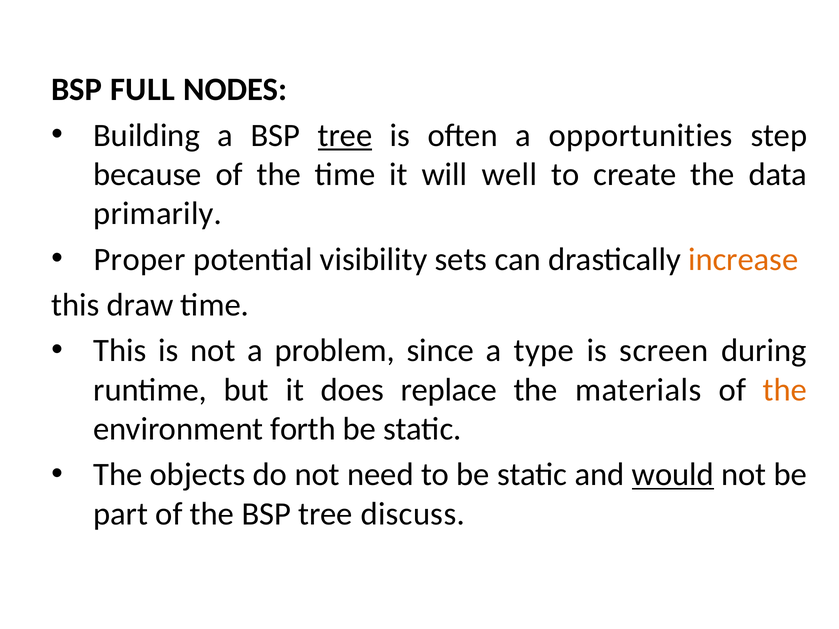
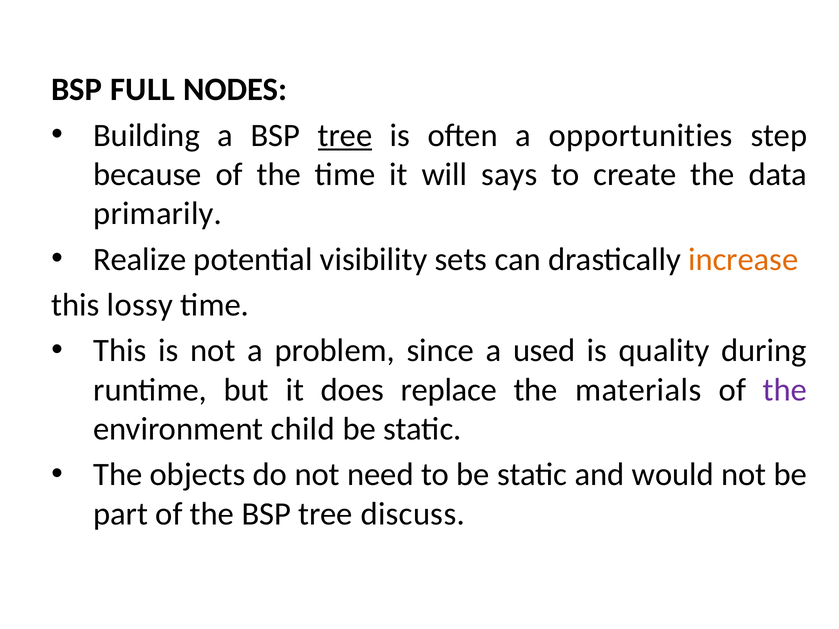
well: well -> says
Proper: Proper -> Realize
draw: draw -> lossy
type: type -> used
screen: screen -> quality
the at (785, 390) colour: orange -> purple
forth: forth -> child
would underline: present -> none
